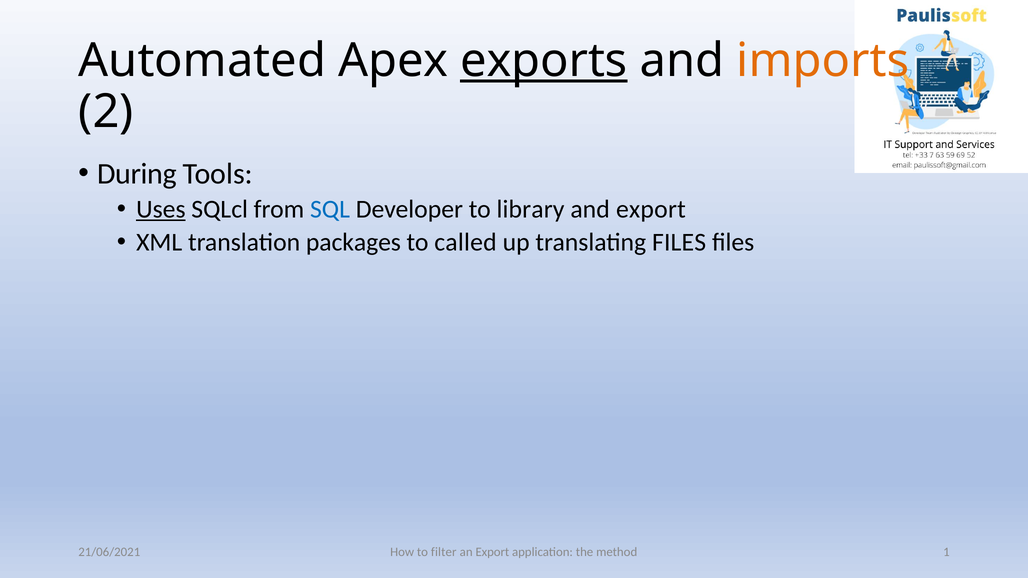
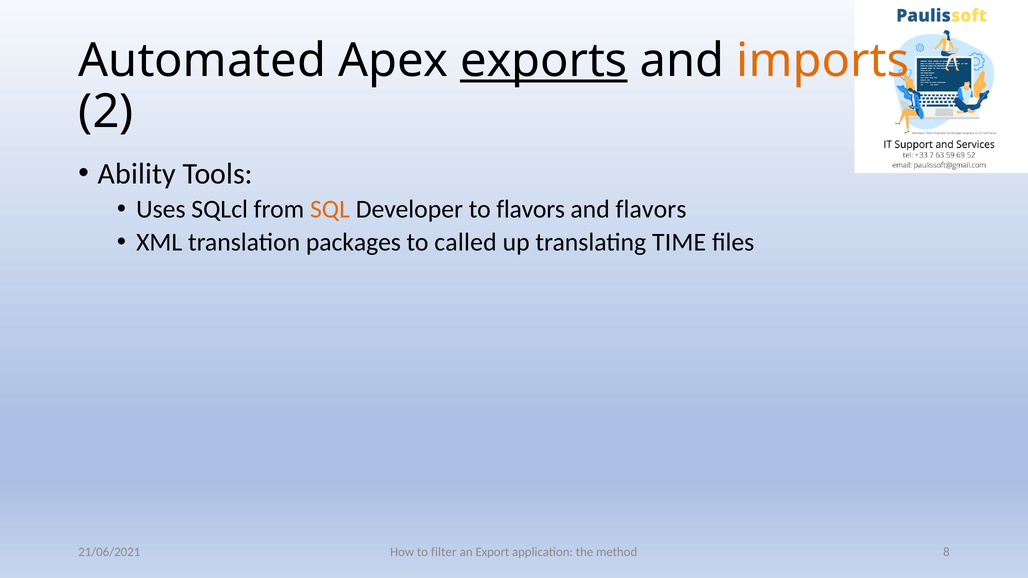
During: During -> Ability
Uses underline: present -> none
SQL colour: blue -> orange
to library: library -> flavors
and export: export -> flavors
translating FILES: FILES -> TIME
1: 1 -> 8
